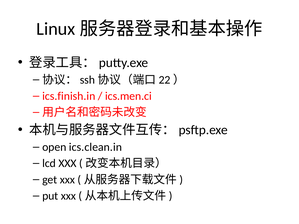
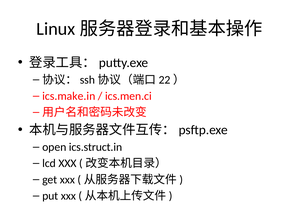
ics.finish.in: ics.finish.in -> ics.make.in
ics.clean.in: ics.clean.in -> ics.struct.in
